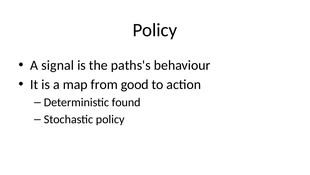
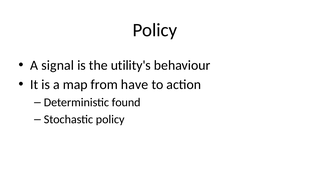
paths's: paths's -> utility's
good: good -> have
